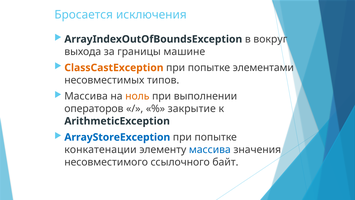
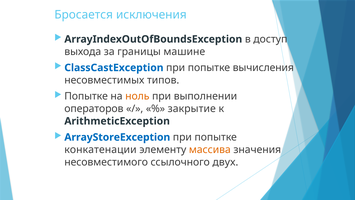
вокруг: вокруг -> доступ
ClassCastException colour: orange -> blue
элементами: элементами -> вычисления
Массива at (86, 96): Массива -> Попытке
массива at (210, 149) colour: blue -> orange
байт: байт -> двух
